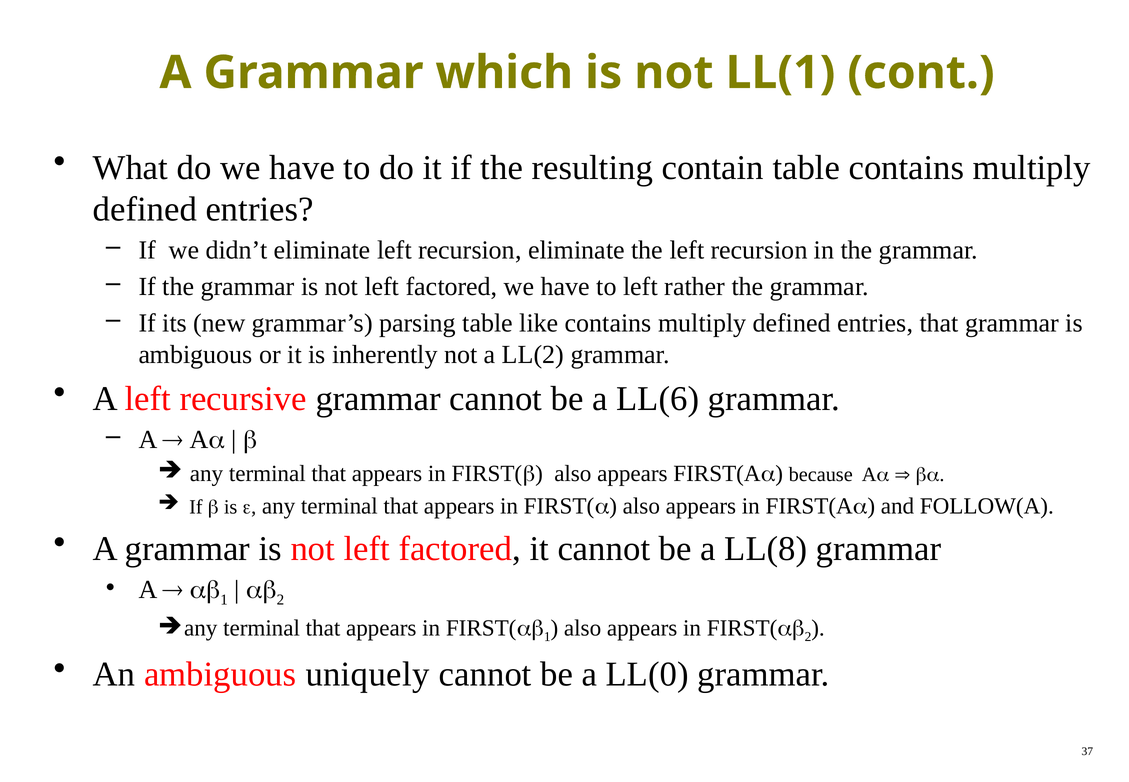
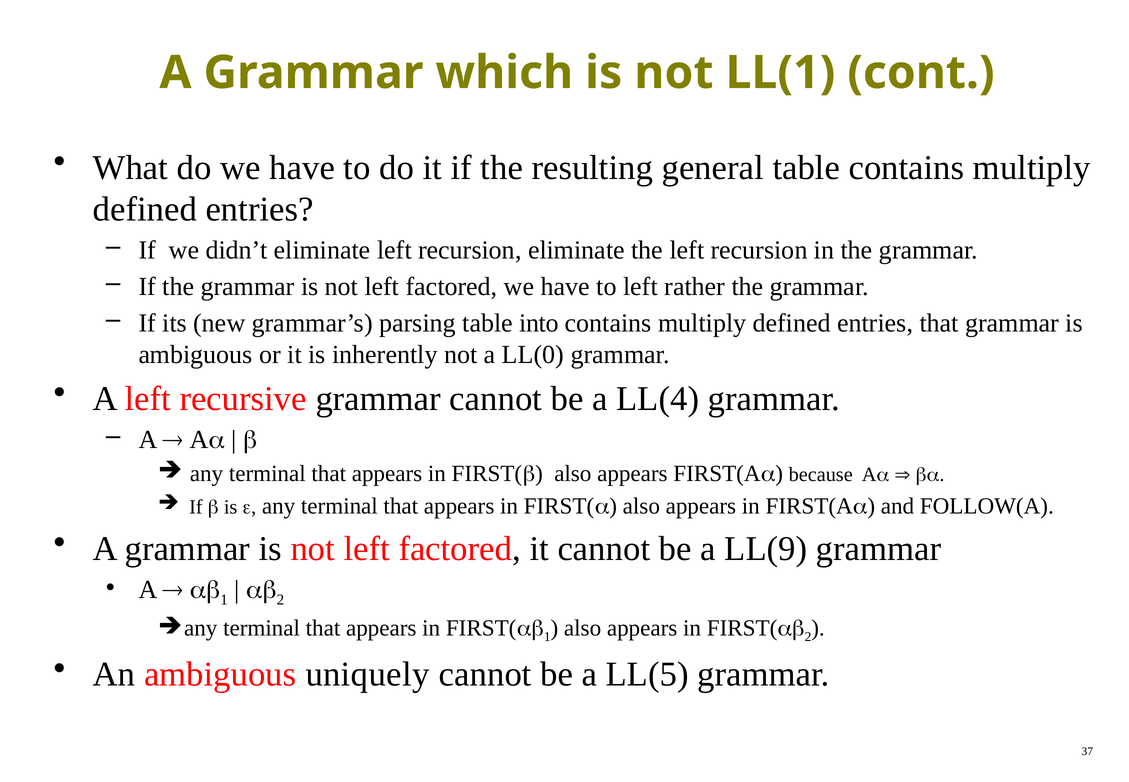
contain: contain -> general
like: like -> into
LL(2: LL(2 -> LL(0
LL(6: LL(6 -> LL(4
LL(8: LL(8 -> LL(9
LL(0: LL(0 -> LL(5
